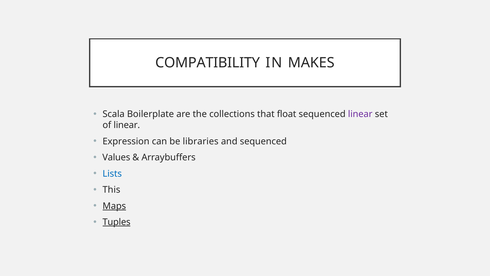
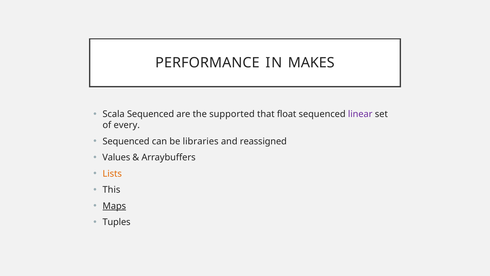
COMPATIBILITY: COMPATIBILITY -> PERFORMANCE
Scala Boilerplate: Boilerplate -> Sequenced
collections: collections -> supported
of linear: linear -> every
Expression at (126, 141): Expression -> Sequenced
and sequenced: sequenced -> reassigned
Lists colour: blue -> orange
Tuples underline: present -> none
